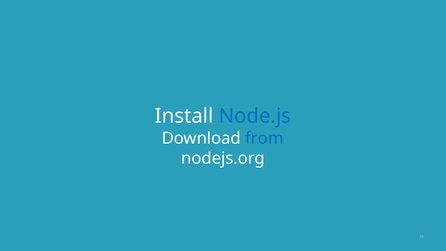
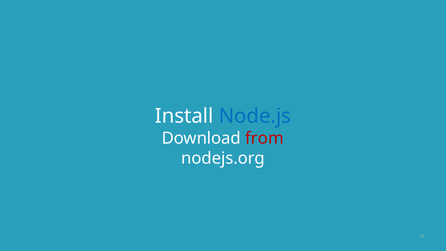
from colour: blue -> red
